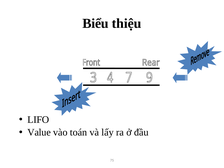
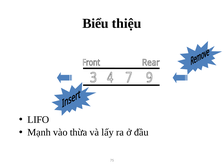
Value: Value -> Mạnh
toán: toán -> thừa
